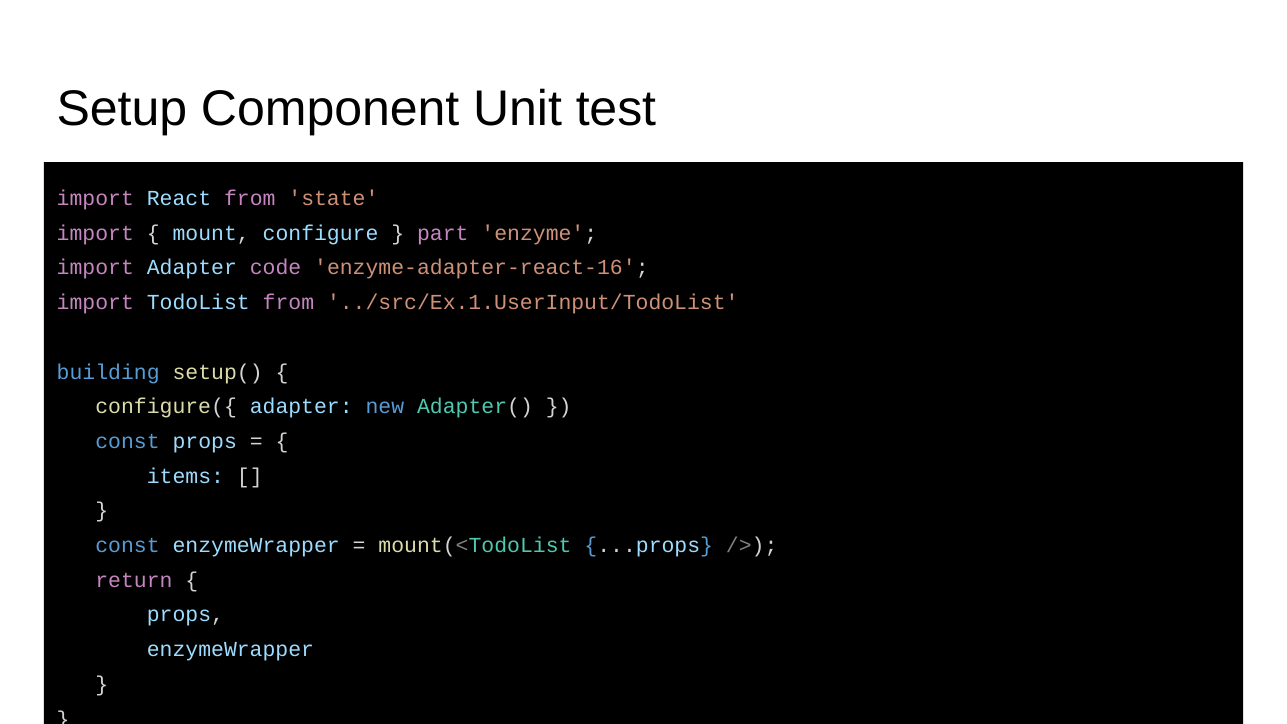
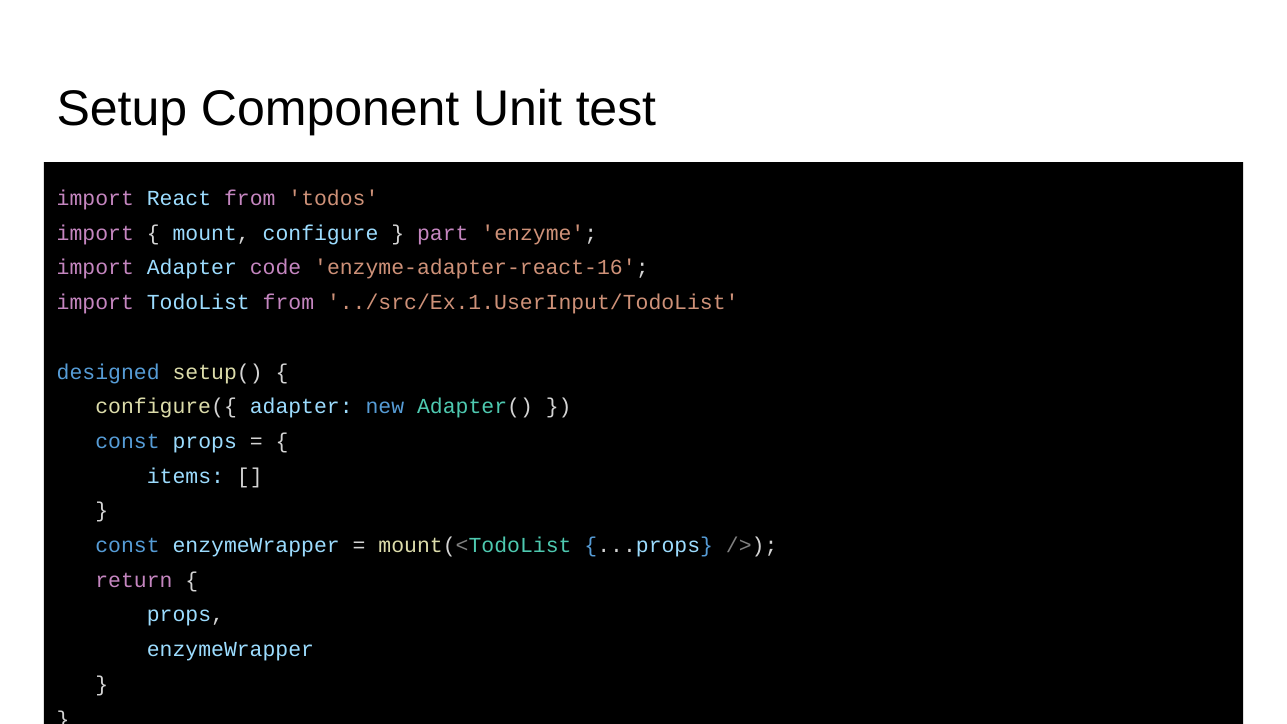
state: state -> todos
building: building -> designed
